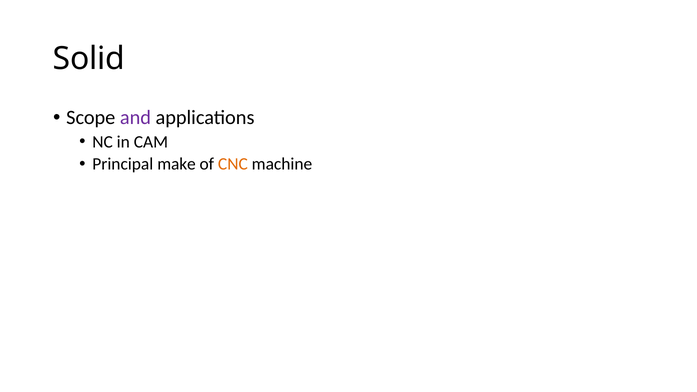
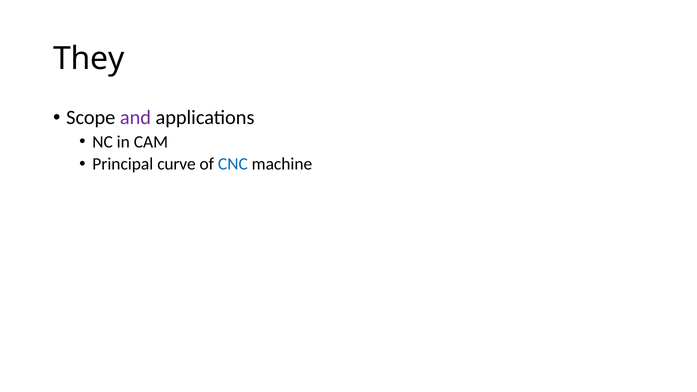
Solid: Solid -> They
make: make -> curve
CNC colour: orange -> blue
